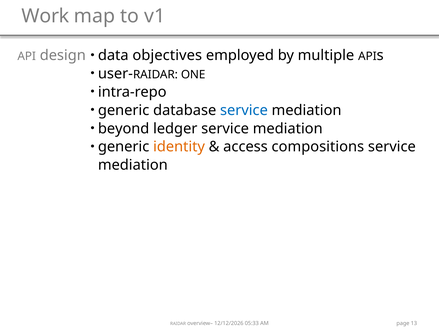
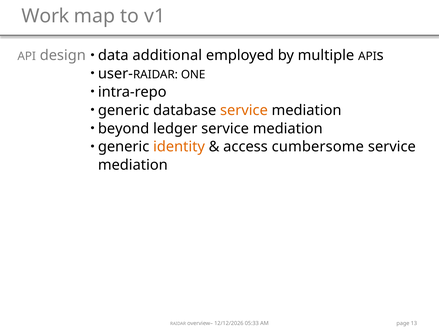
objectives: objectives -> additional
service at (244, 110) colour: blue -> orange
compositions: compositions -> cumbersome
